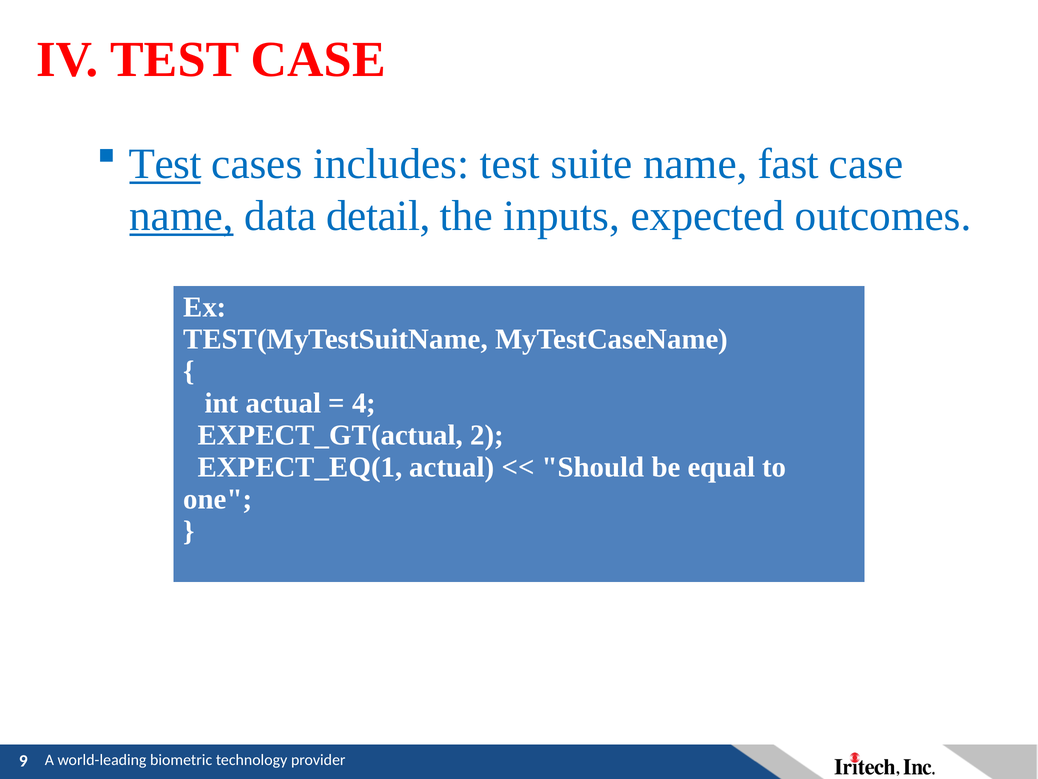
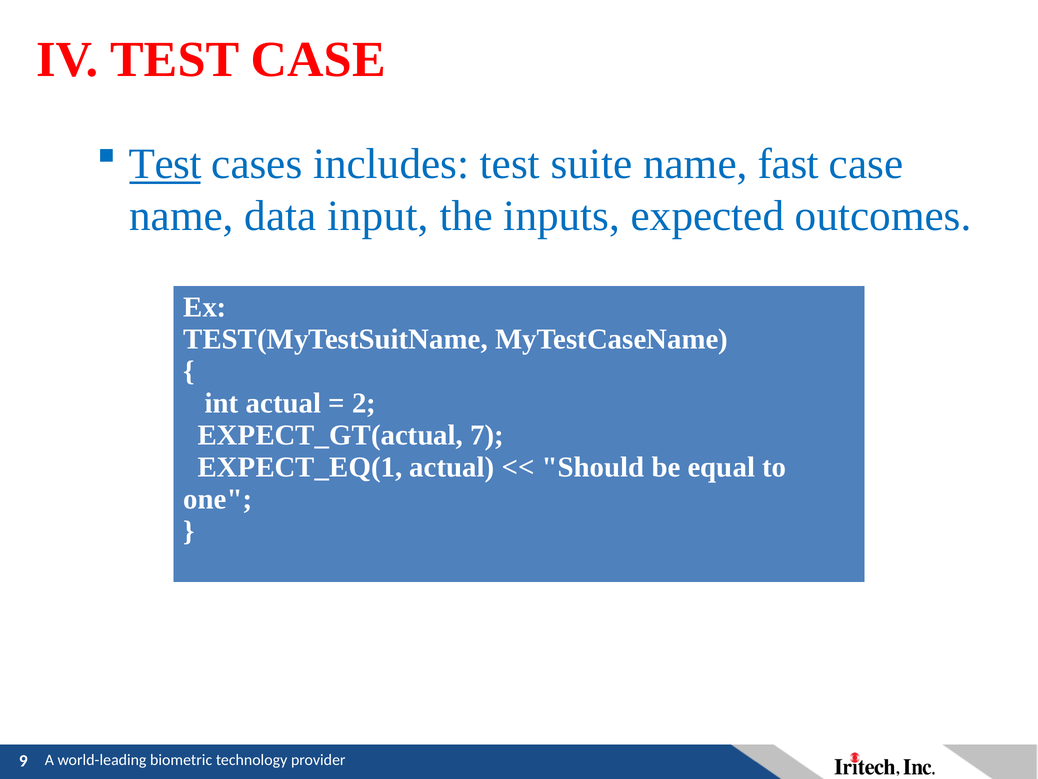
name at (181, 216) underline: present -> none
detail: detail -> input
4: 4 -> 2
2: 2 -> 7
